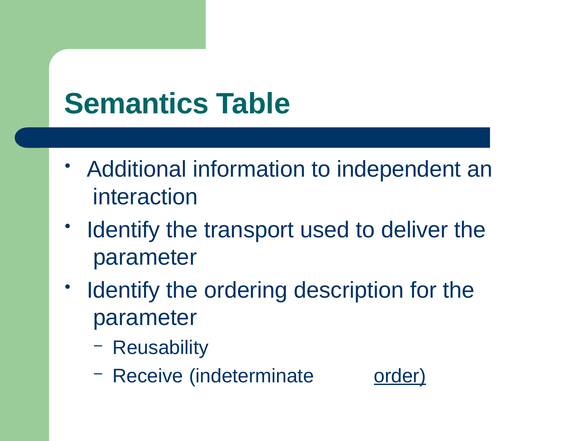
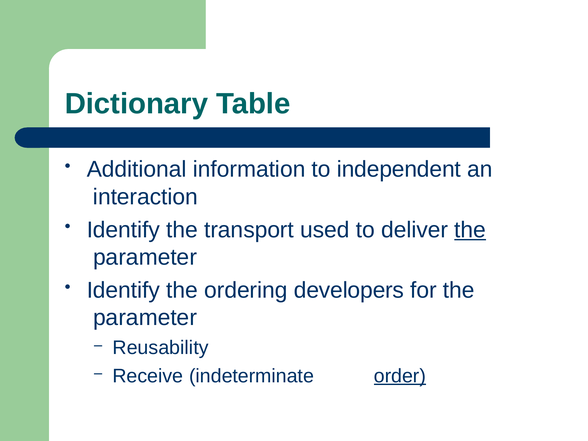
Semantics: Semantics -> Dictionary
the at (470, 230) underline: none -> present
description: description -> developers
